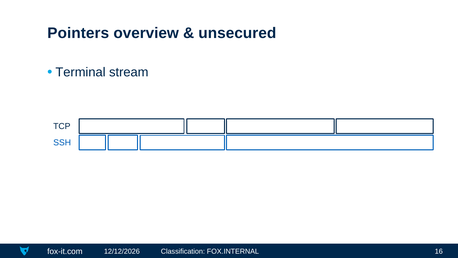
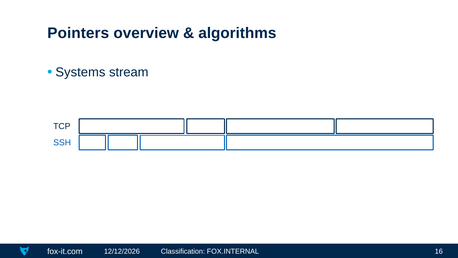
unsecured: unsecured -> algorithms
Terminal: Terminal -> Systems
